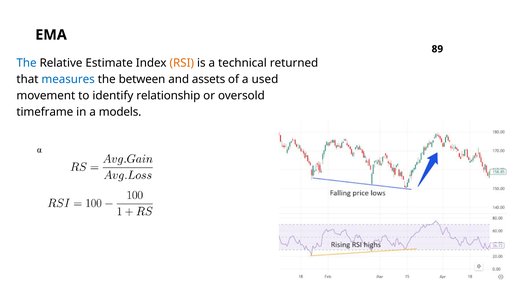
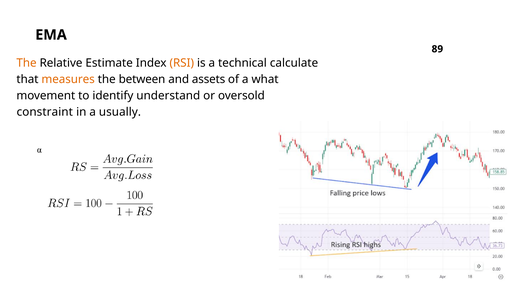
The at (26, 63) colour: blue -> orange
returned: returned -> calculate
measures colour: blue -> orange
used: used -> what
relationship: relationship -> understand
timeframe: timeframe -> constraint
models: models -> usually
